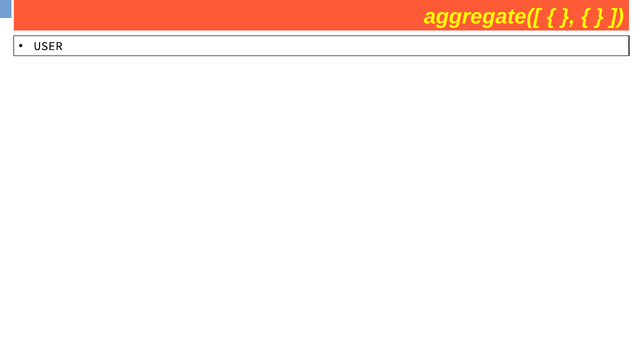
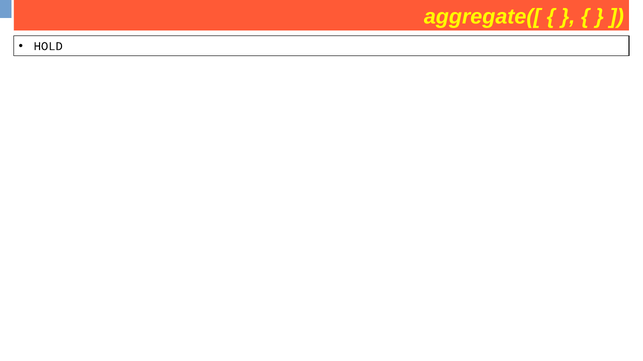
USER: USER -> HOLD
